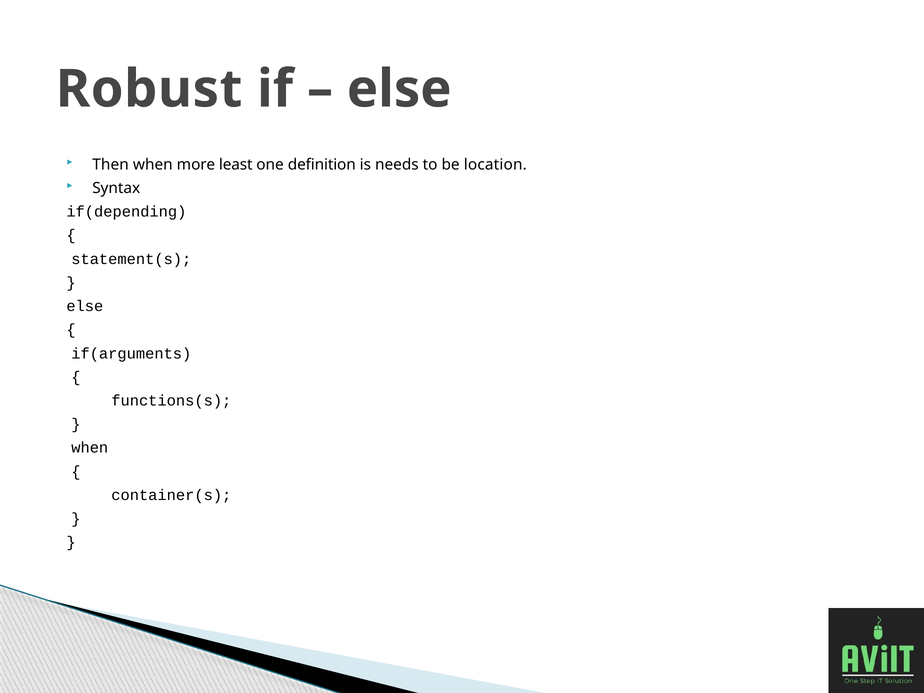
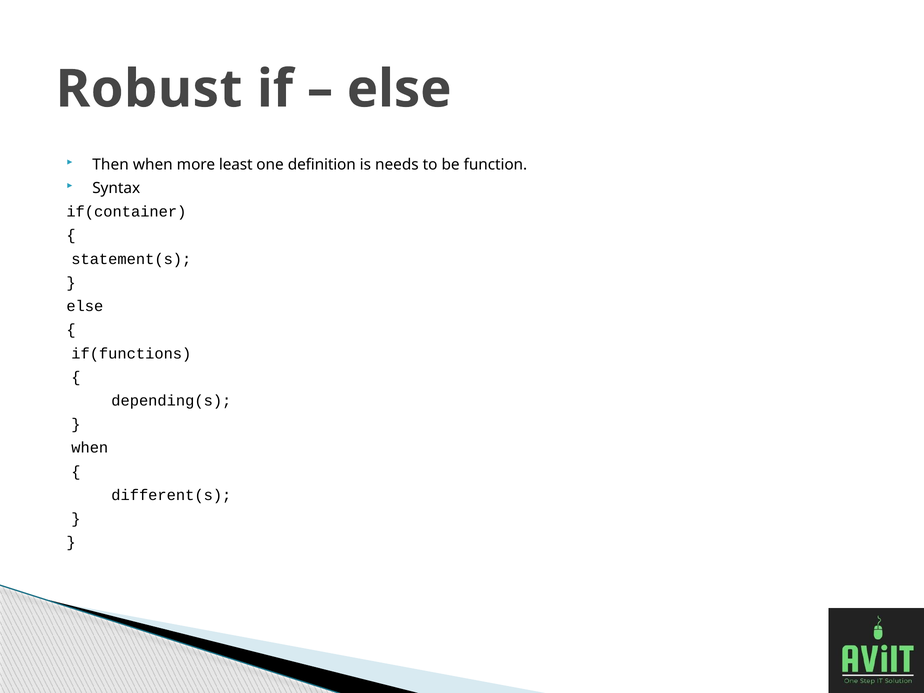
location: location -> function
if(depending: if(depending -> if(container
if(arguments: if(arguments -> if(functions
functions(s: functions(s -> depending(s
container(s: container(s -> different(s
